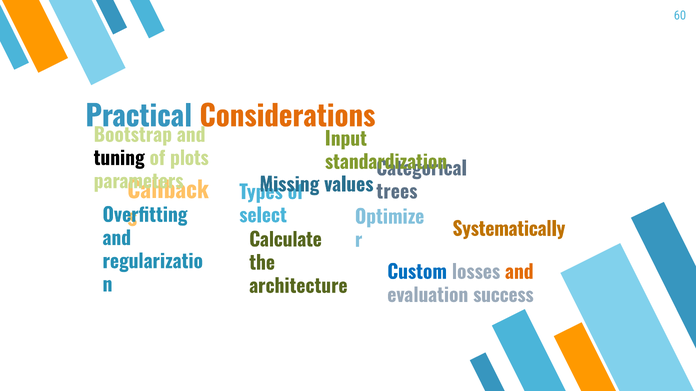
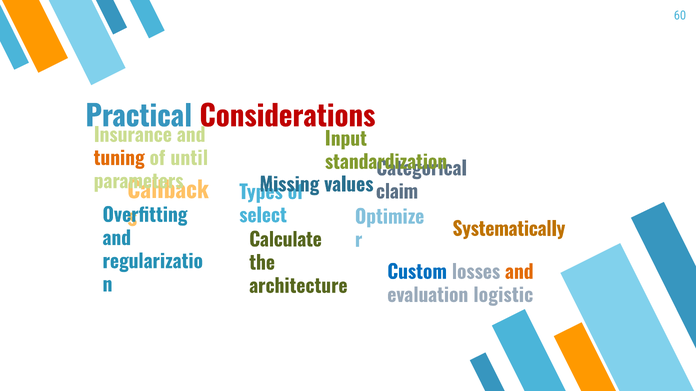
Considerations colour: orange -> red
Bootstrap: Bootstrap -> Insurance
tuning colour: black -> orange
plots: plots -> until
trees: trees -> claim
success: success -> logistic
